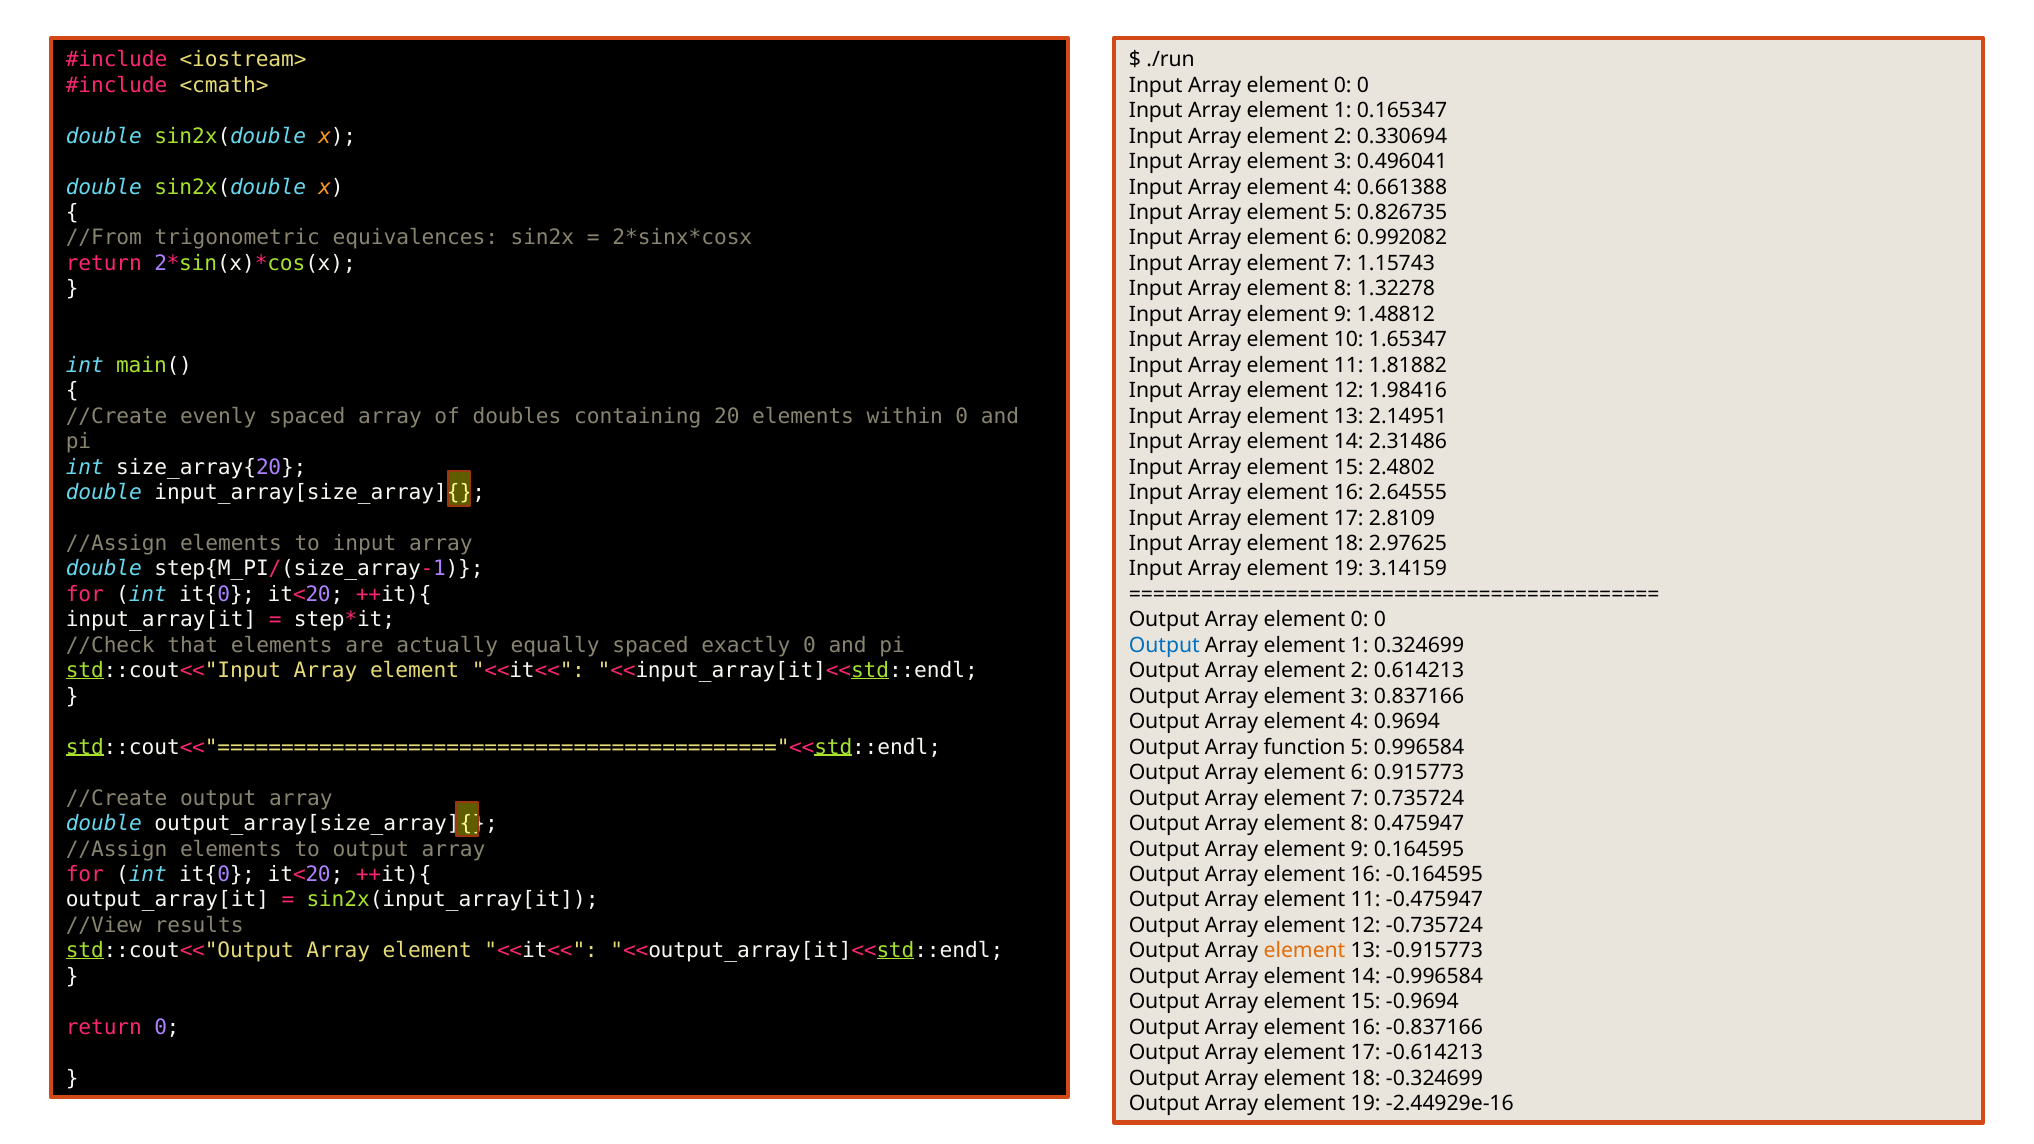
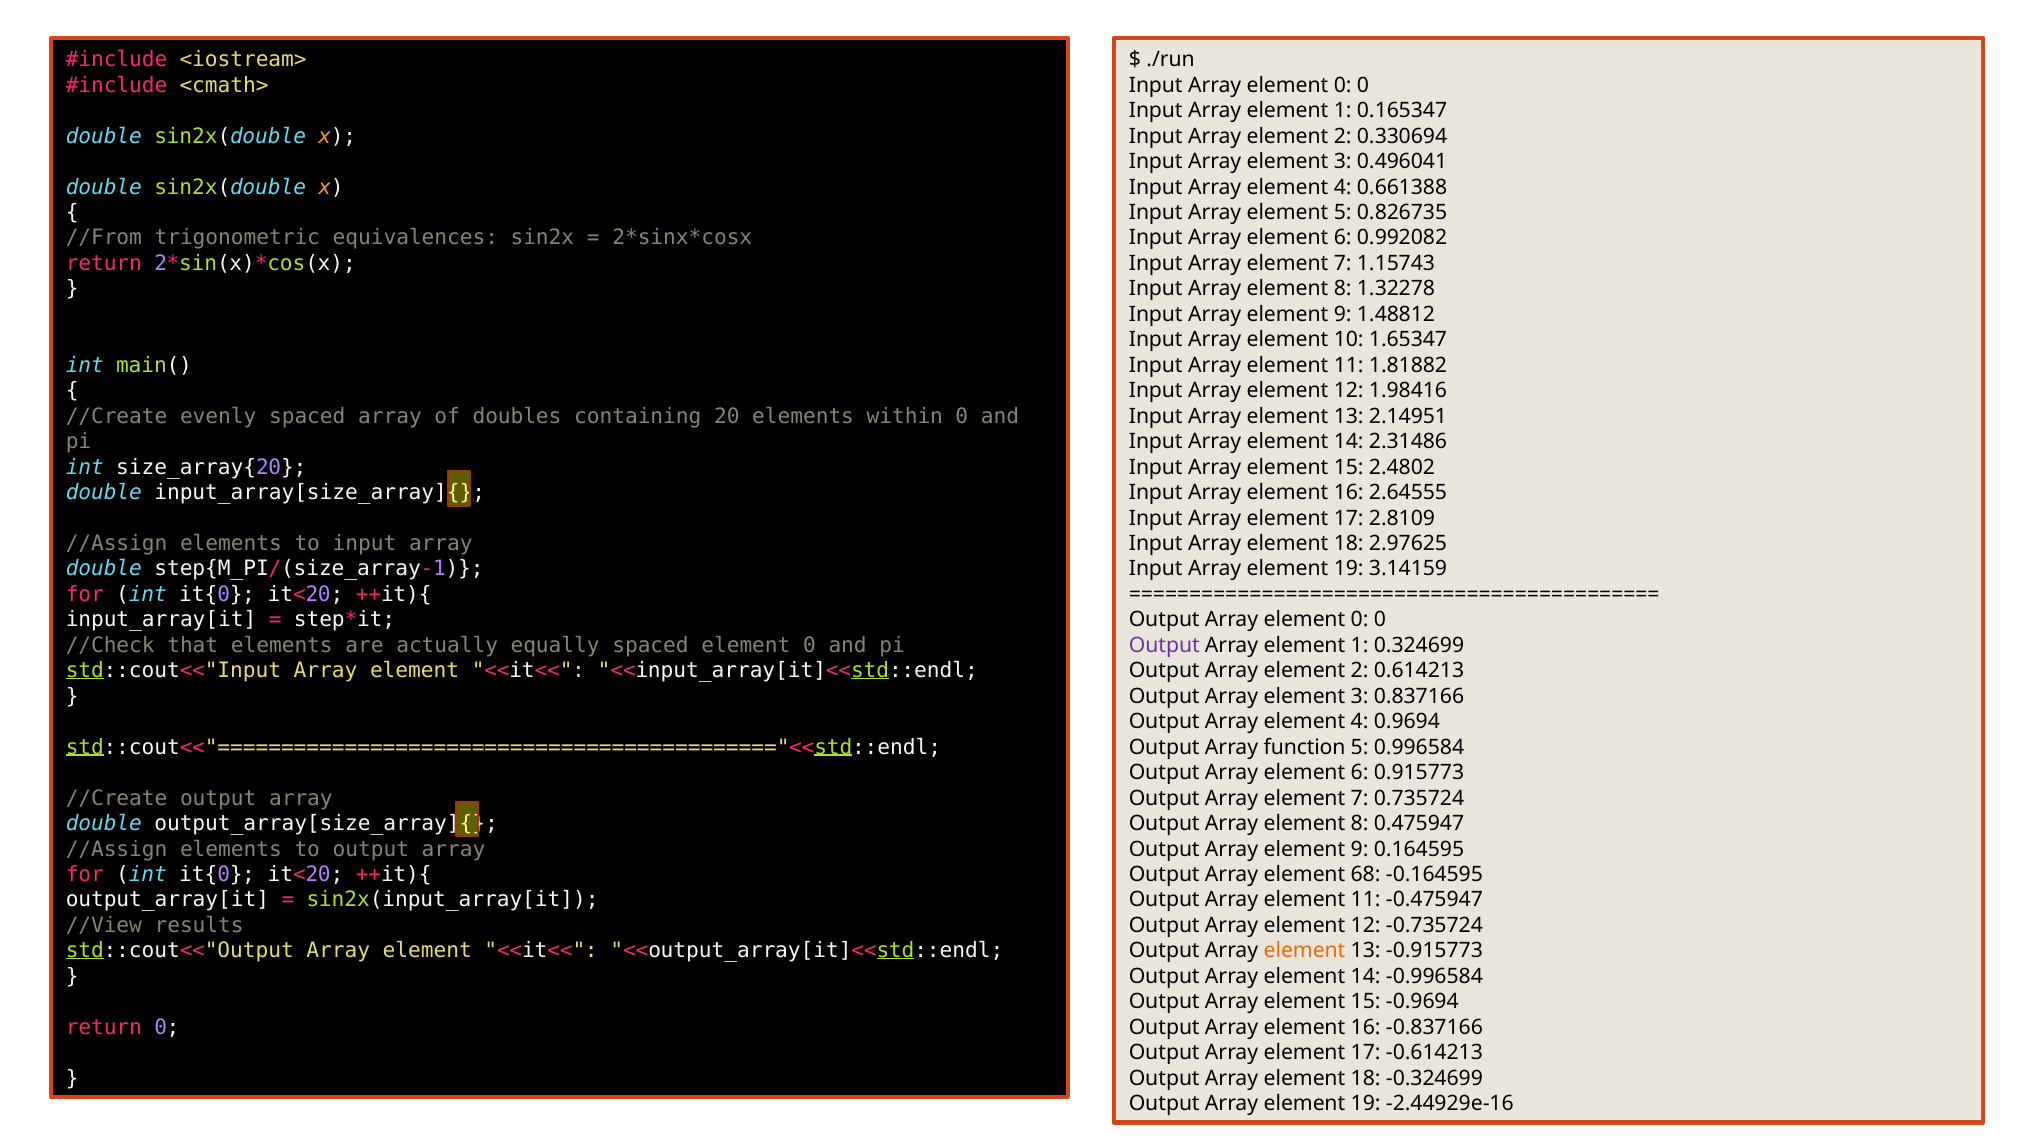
spaced exactly: exactly -> element
Output at (1164, 645) colour: blue -> purple
16 at (1366, 875): 16 -> 68
